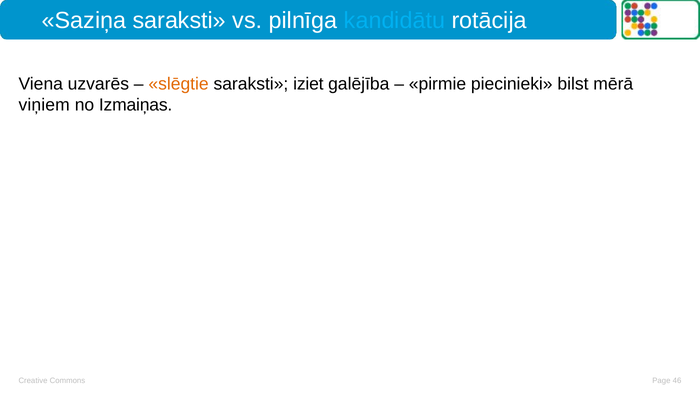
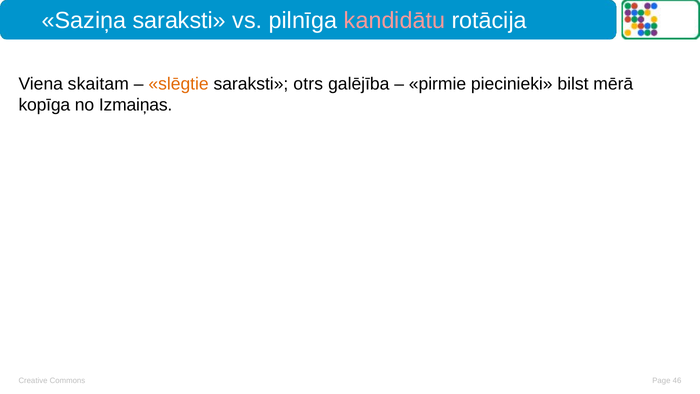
kandidātu colour: light blue -> pink
uzvarēs: uzvarēs -> skaitam
iziet: iziet -> otrs
viņiem: viņiem -> kopīga
